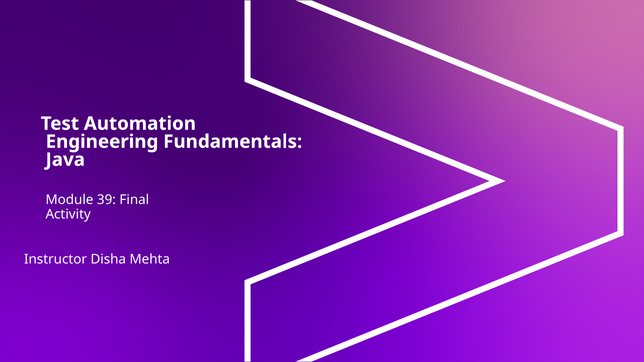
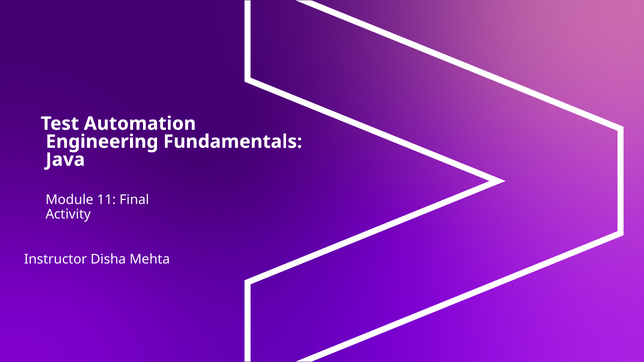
39: 39 -> 11
